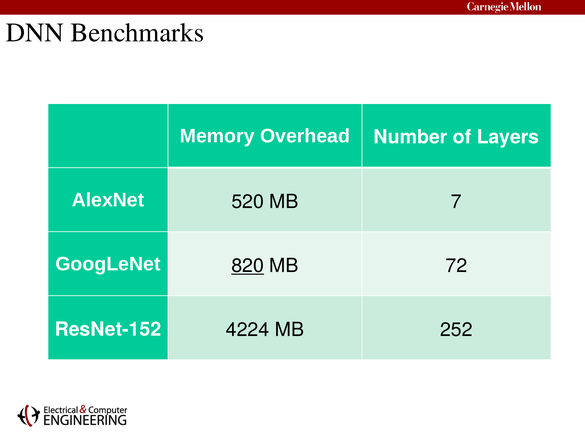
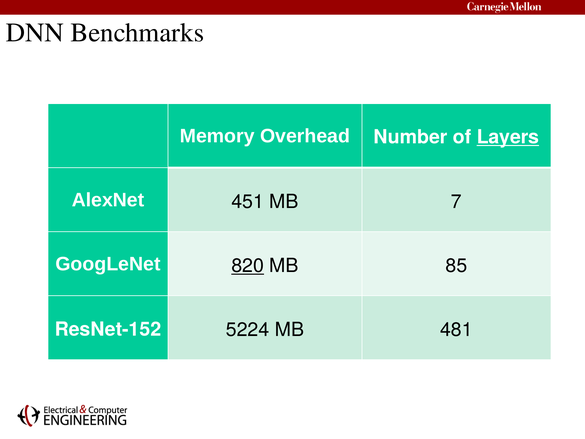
Layers underline: none -> present
520: 520 -> 451
72: 72 -> 85
4224: 4224 -> 5224
252: 252 -> 481
